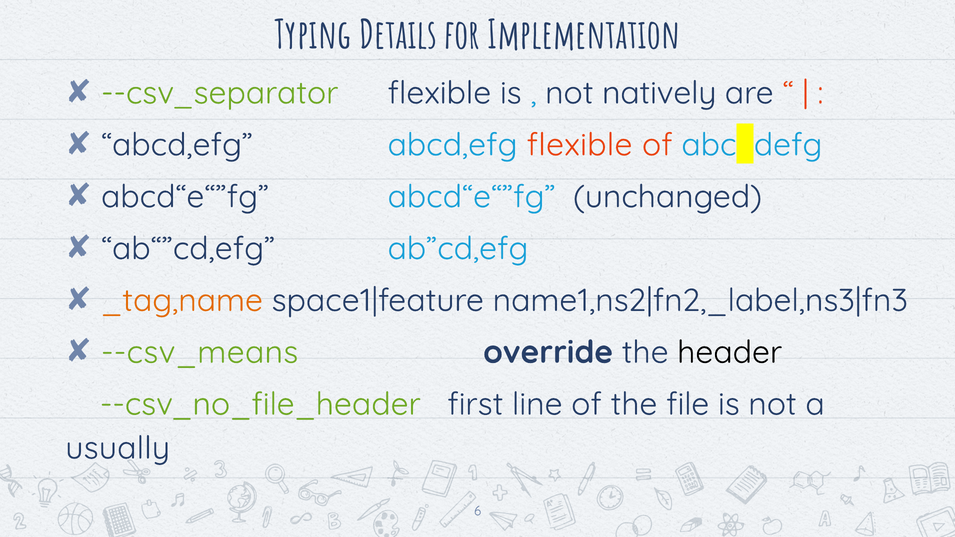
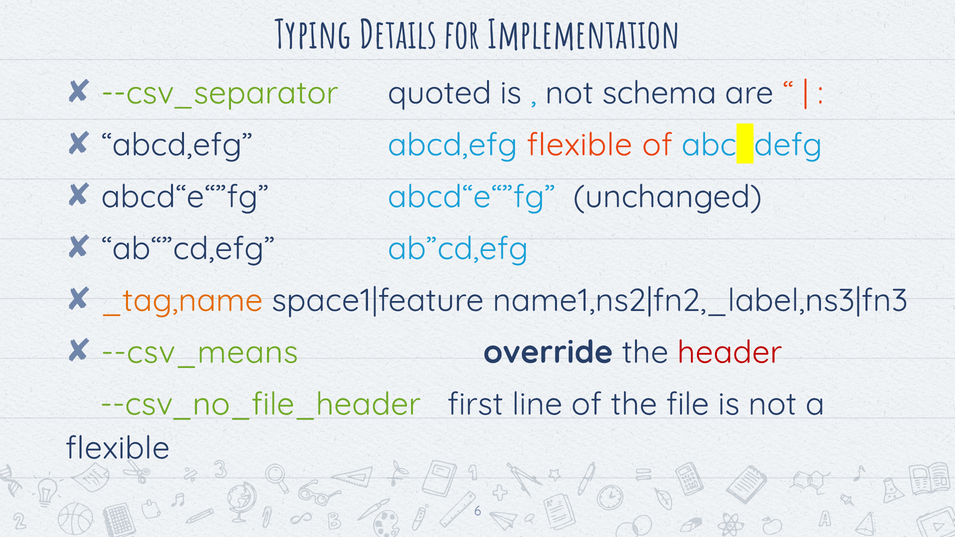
--csv_separator flexible: flexible -> quoted
natively: natively -> schema
header colour: black -> red
usually at (118, 448): usually -> flexible
